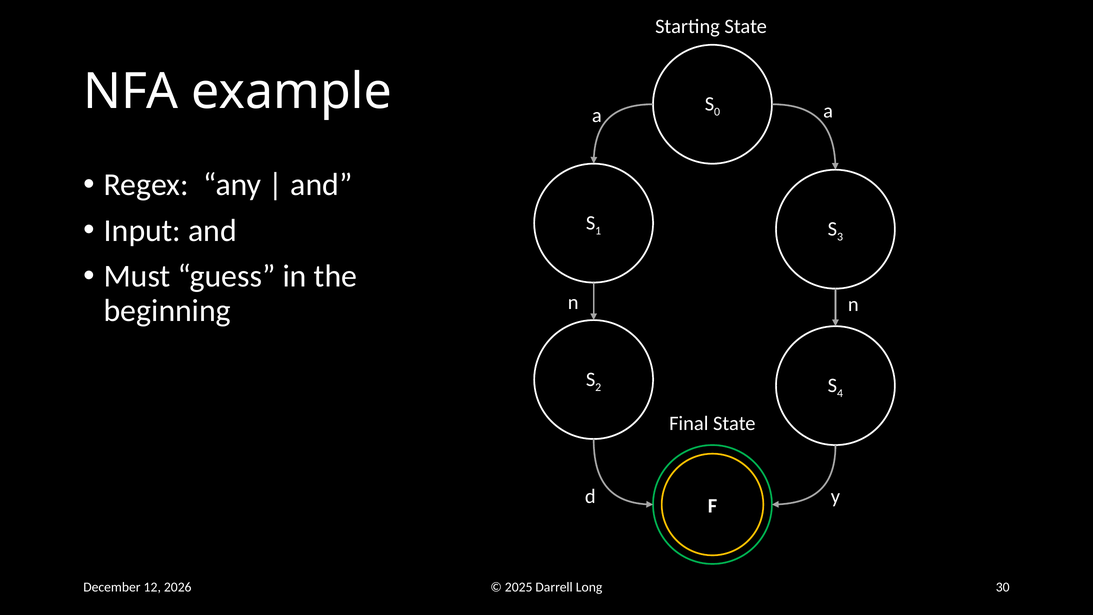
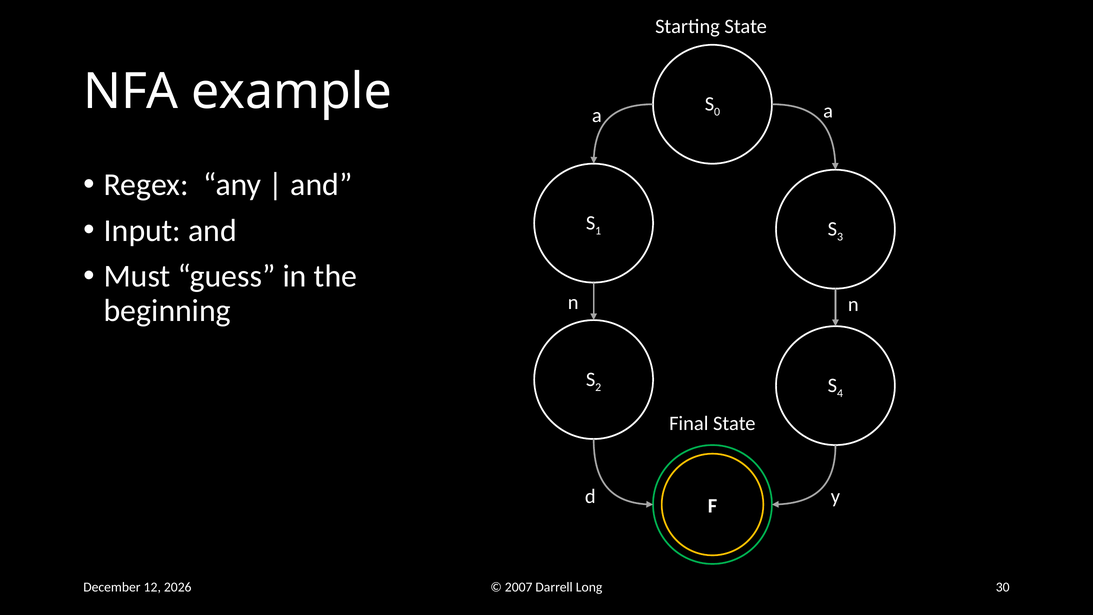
2025: 2025 -> 2007
